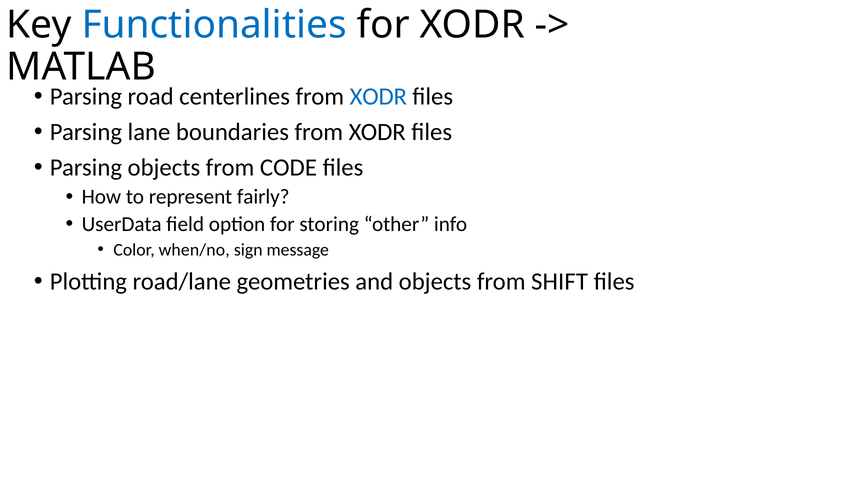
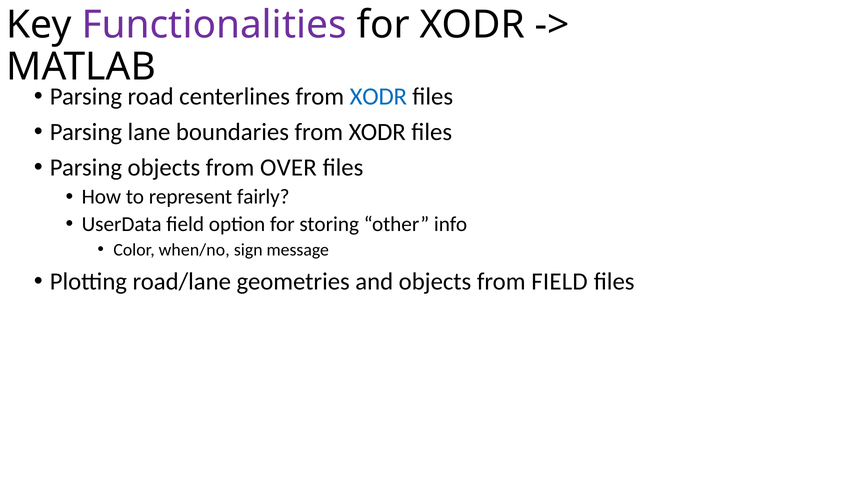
Functionalities colour: blue -> purple
CODE: CODE -> OVER
from SHIFT: SHIFT -> FIELD
